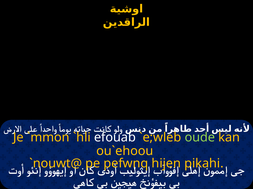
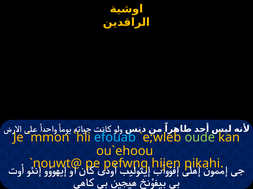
efouab colour: white -> light blue
